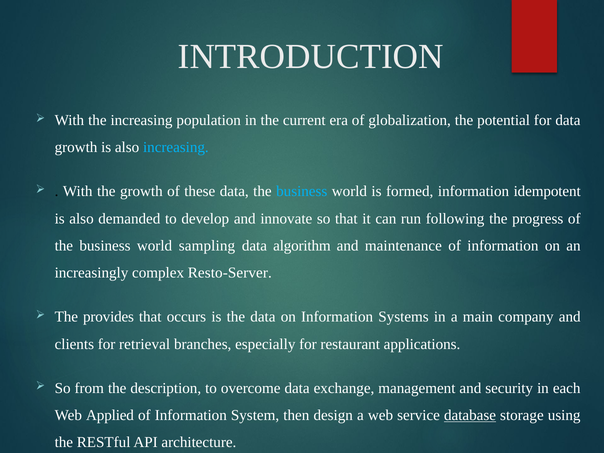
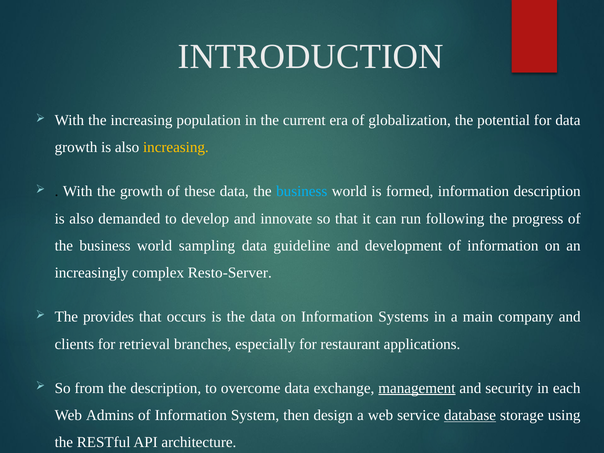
increasing at (176, 147) colour: light blue -> yellow
information idempotent: idempotent -> description
algorithm: algorithm -> guideline
maintenance: maintenance -> development
management underline: none -> present
Applied: Applied -> Admins
